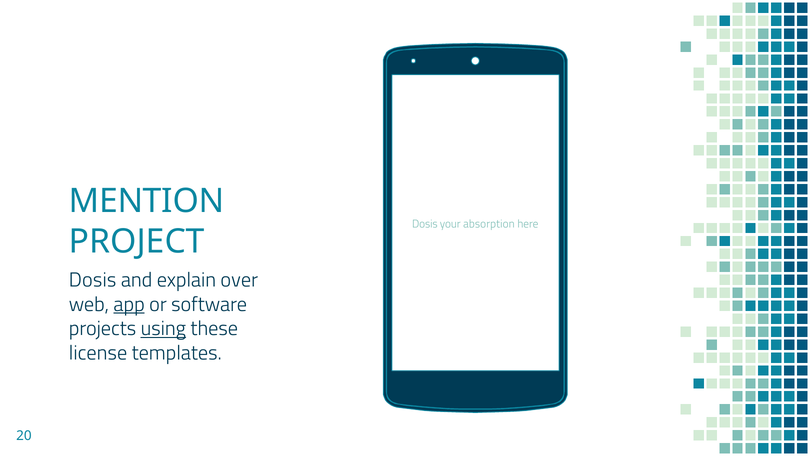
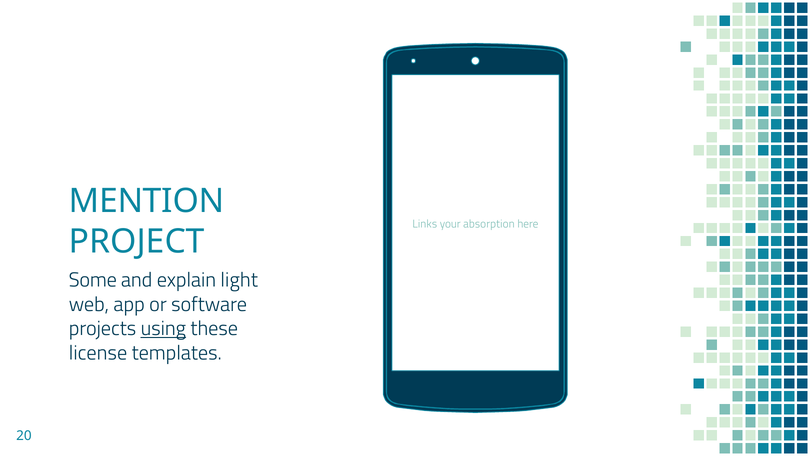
Dosis at (425, 224): Dosis -> Links
Dosis at (93, 280): Dosis -> Some
over: over -> light
app underline: present -> none
